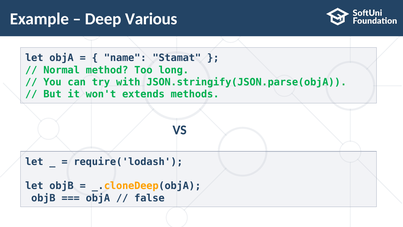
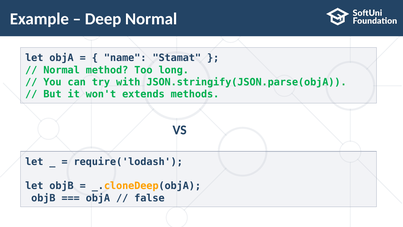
Deep Various: Various -> Normal
